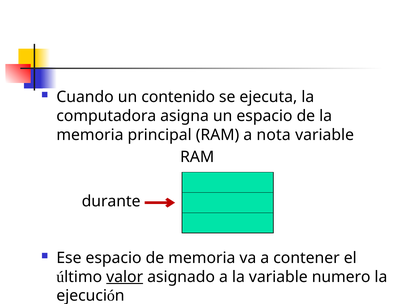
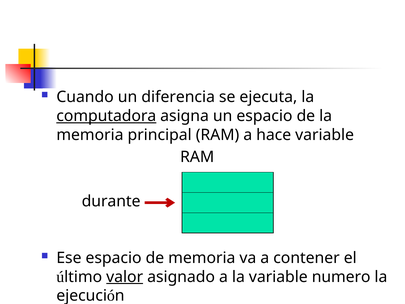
contenido: contenido -> diferencia
computadora underline: none -> present
nota: nota -> hace
